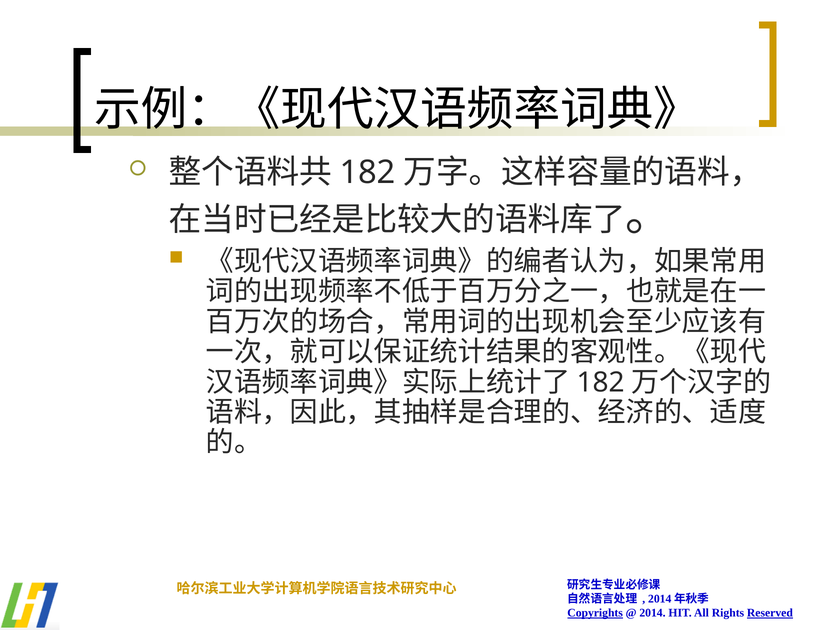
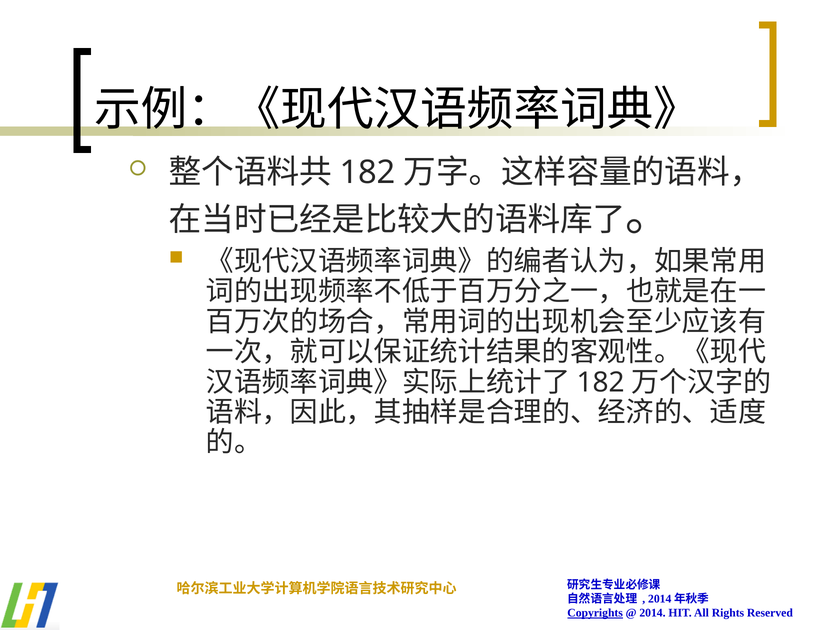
Reserved underline: present -> none
